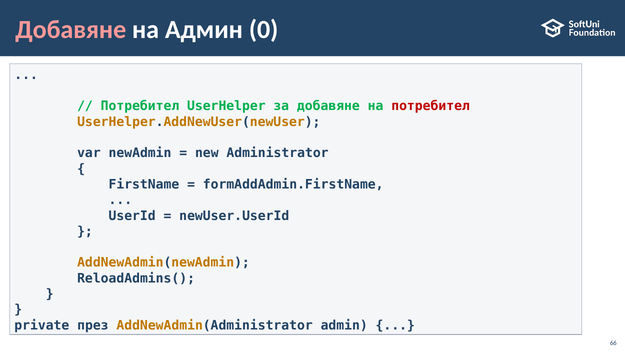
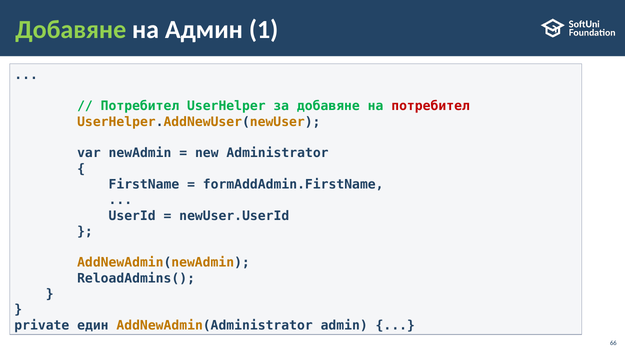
Добавяне at (71, 30) colour: pink -> light green
0: 0 -> 1
през: през -> един
